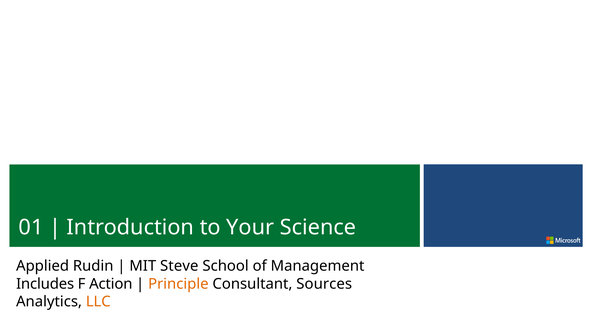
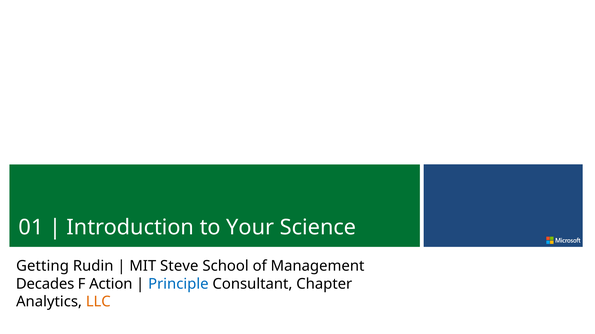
Applied: Applied -> Getting
Includes: Includes -> Decades
Principle colour: orange -> blue
Sources: Sources -> Chapter
